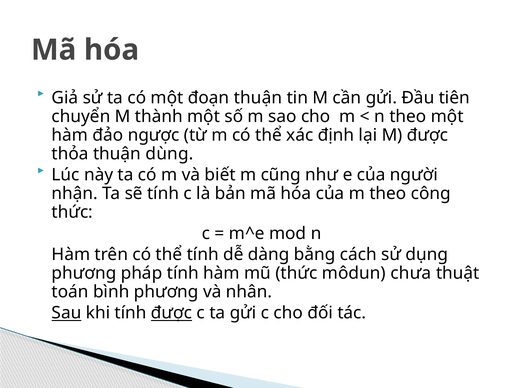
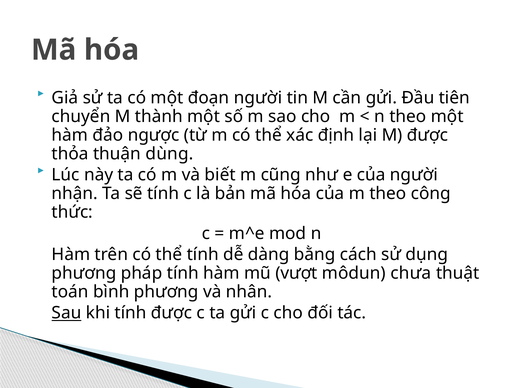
đoạn thuận: thuận -> người
mũ thức: thức -> vượt
được at (172, 313) underline: present -> none
